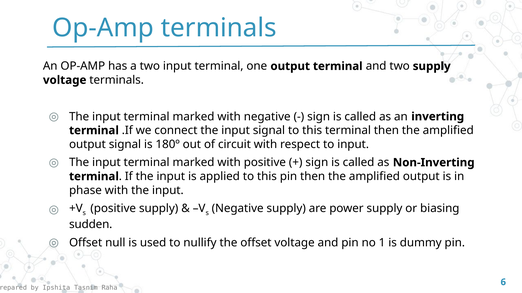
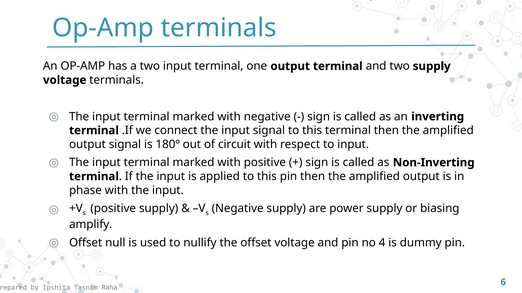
sudden: sudden -> amplify
1: 1 -> 4
